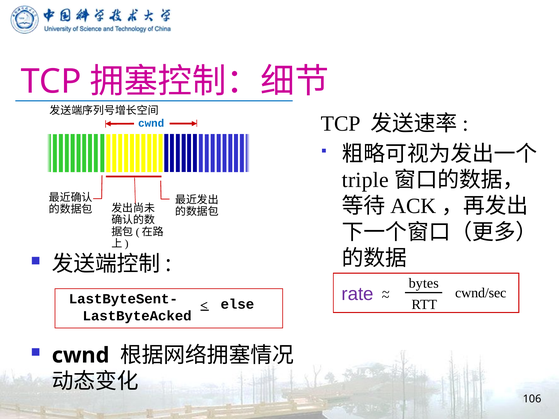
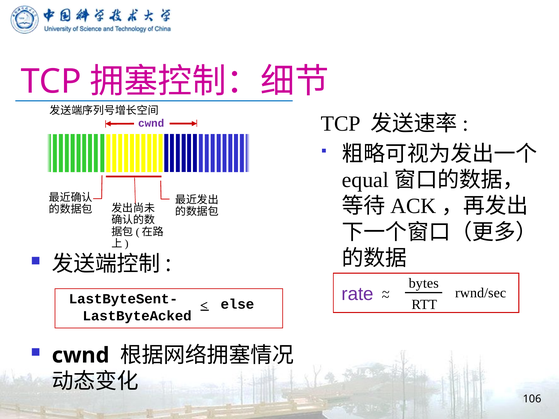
cwnd at (151, 123) colour: blue -> purple
triple: triple -> equal
cwnd/sec: cwnd/sec -> rwnd/sec
